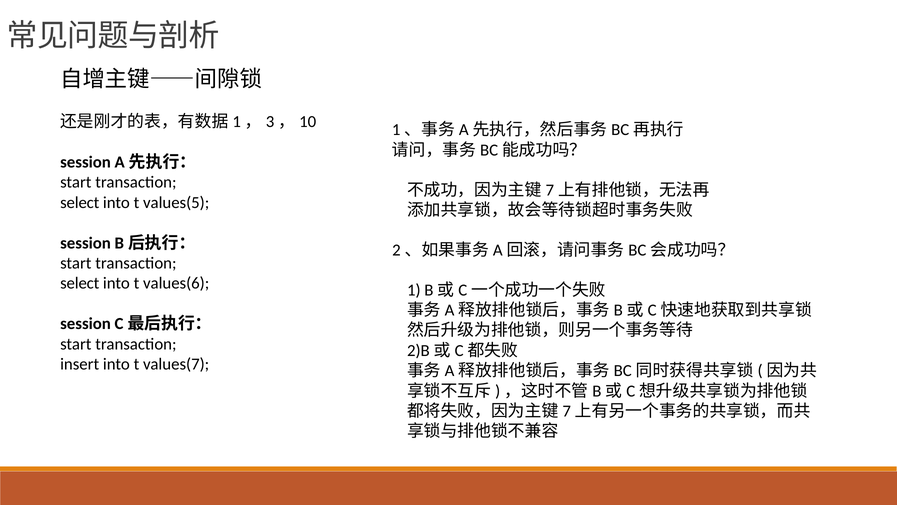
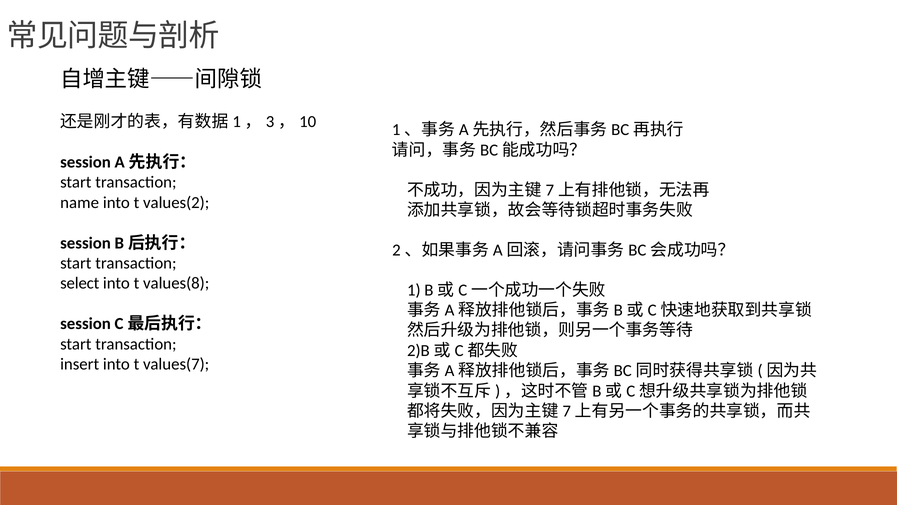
select at (80, 202): select -> name
values(5: values(5 -> values(2
values(6: values(6 -> values(8
